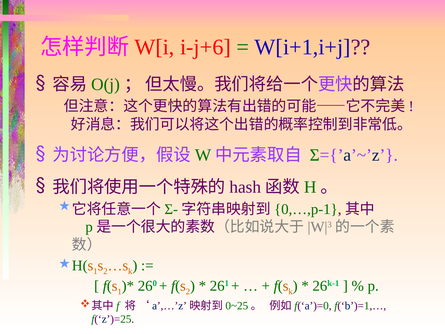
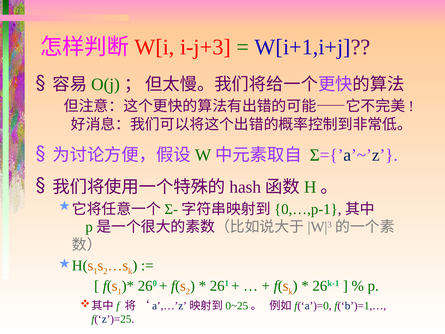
i-j+6: i-j+6 -> i-j+3
